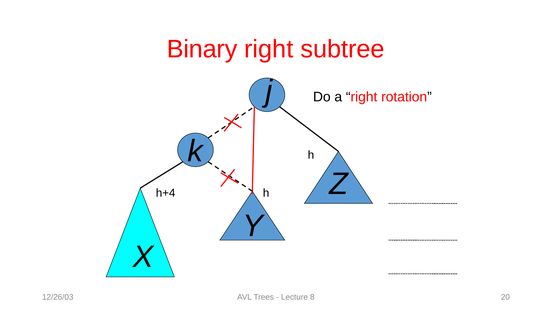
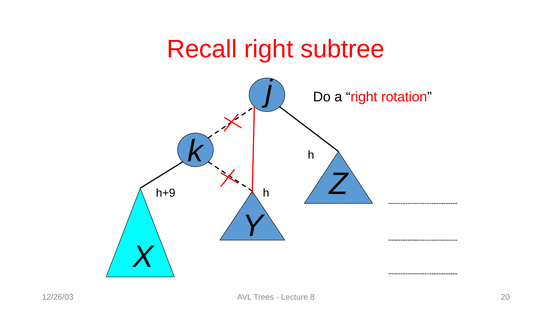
Binary: Binary -> Recall
h+4: h+4 -> h+9
